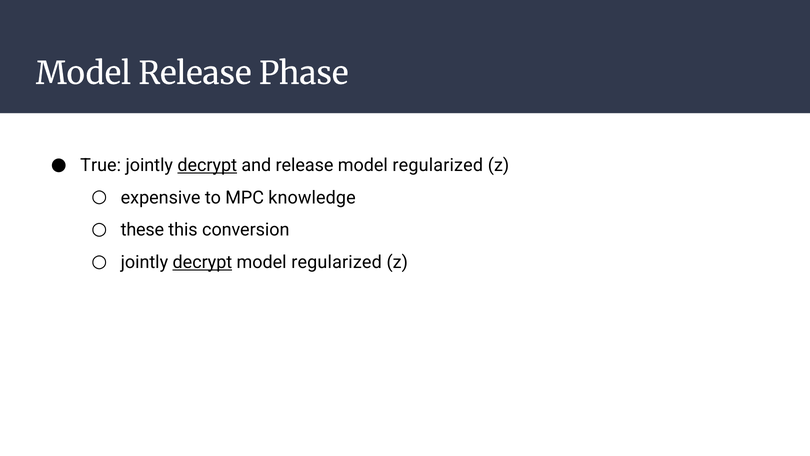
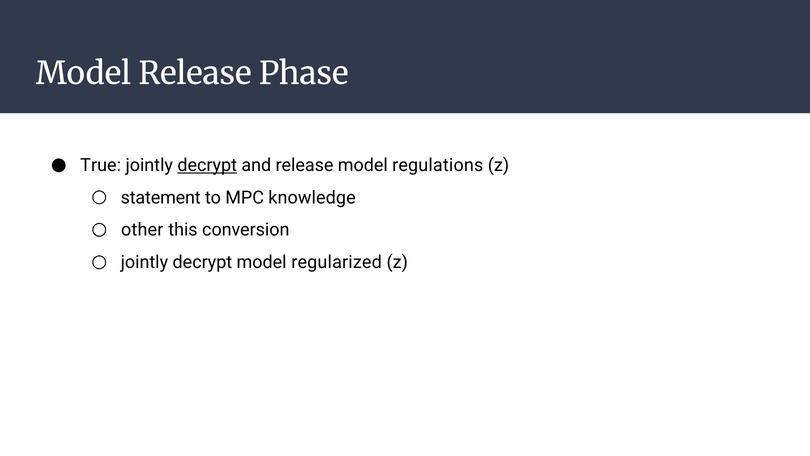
release model regularized: regularized -> regulations
expensive: expensive -> statement
these: these -> other
decrypt at (202, 262) underline: present -> none
